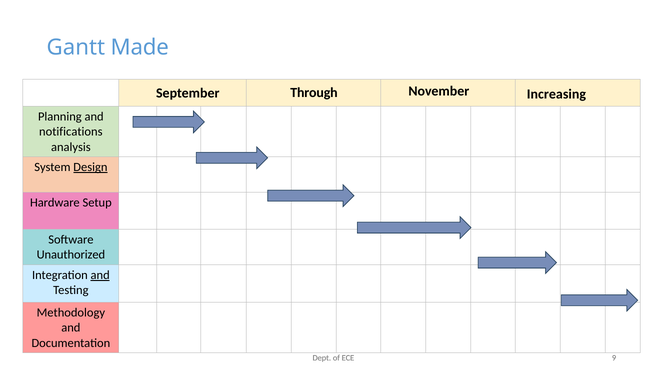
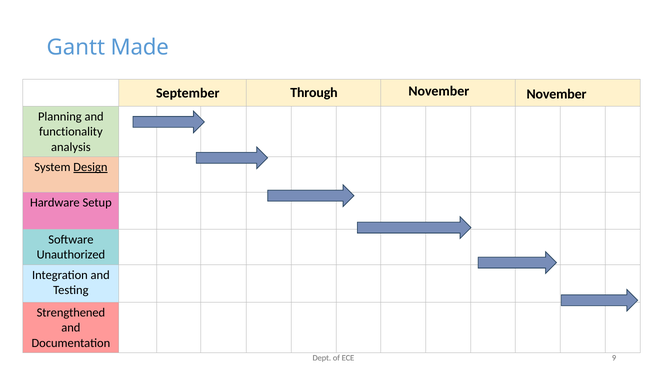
November Increasing: Increasing -> November
notifications: notifications -> functionality
and at (100, 275) underline: present -> none
Methodology: Methodology -> Strengthened
